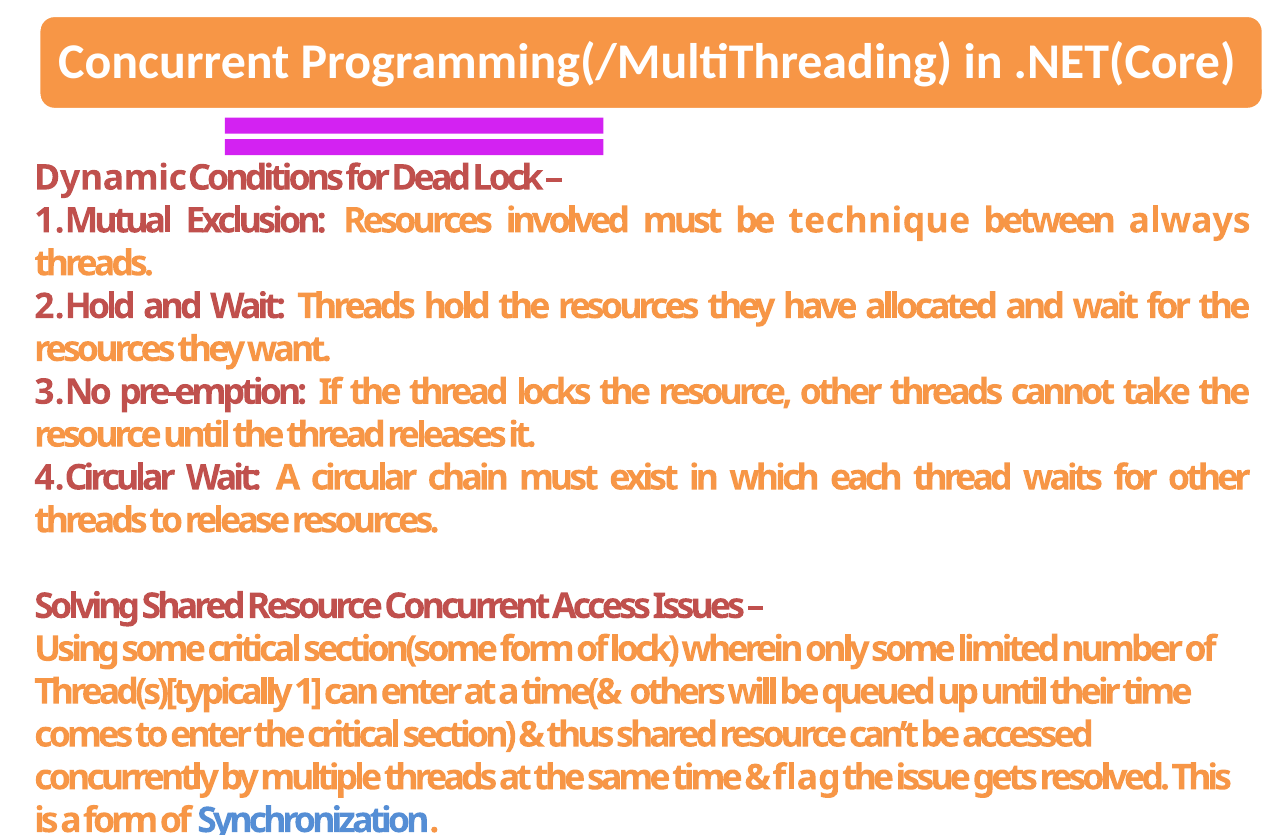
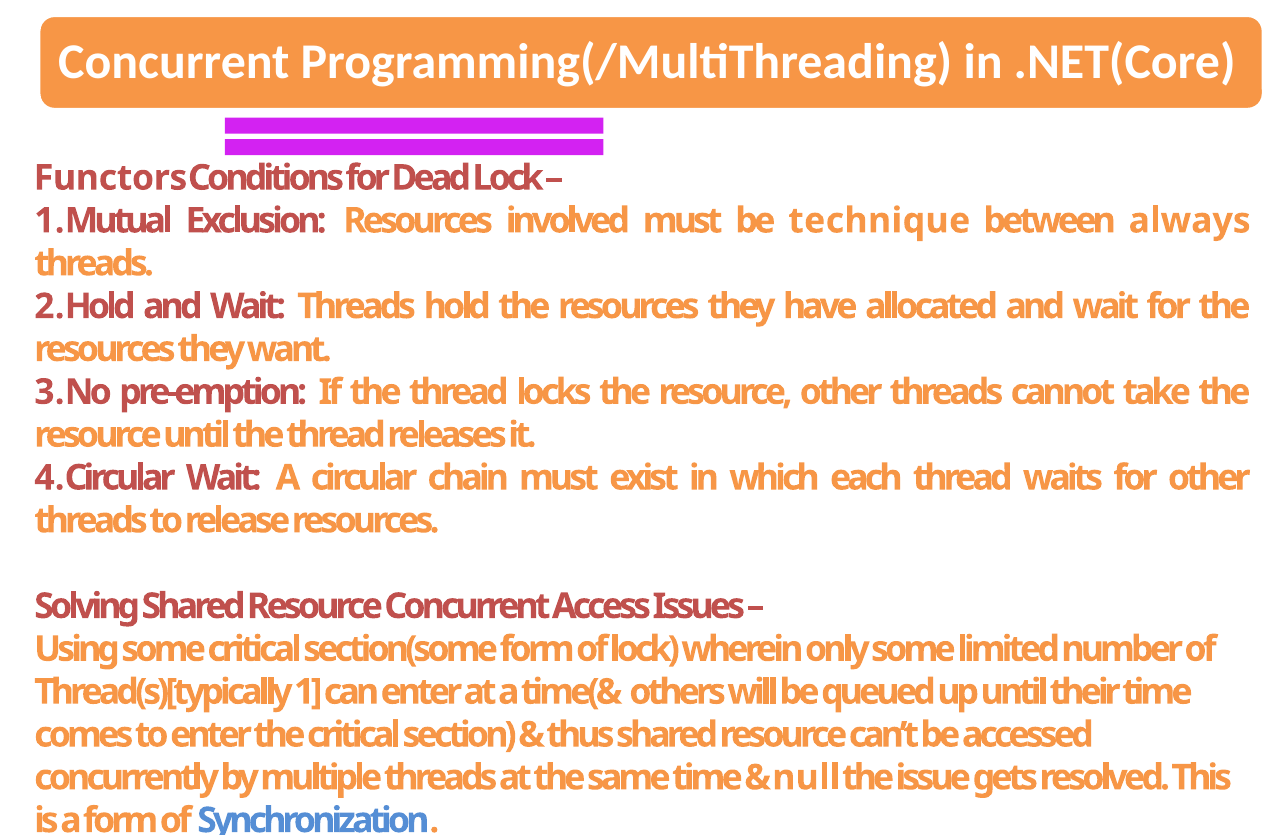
Dynamic: Dynamic -> Functors
flag: flag -> null
